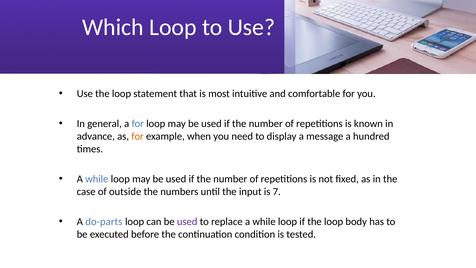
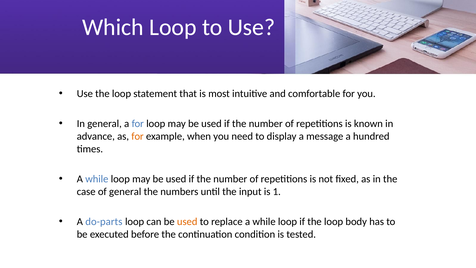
of outside: outside -> general
7: 7 -> 1
used at (187, 221) colour: purple -> orange
